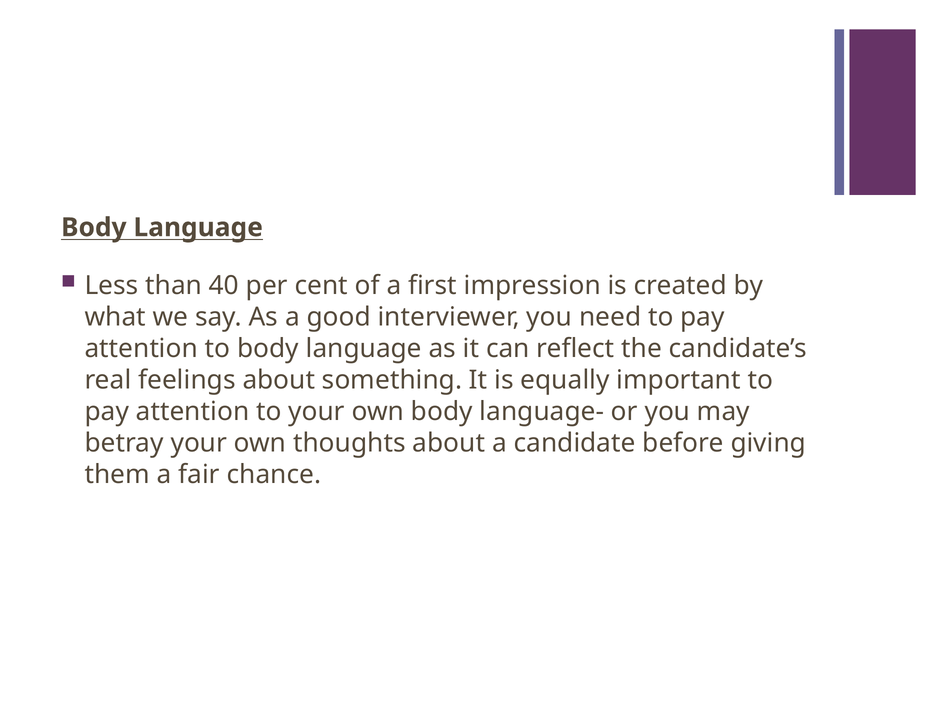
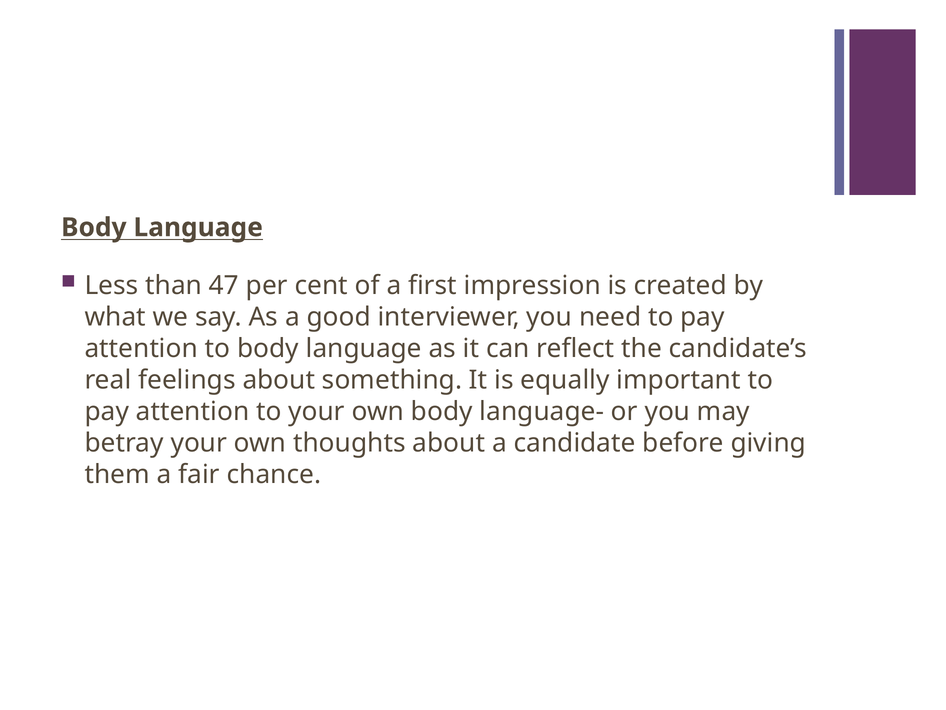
40: 40 -> 47
